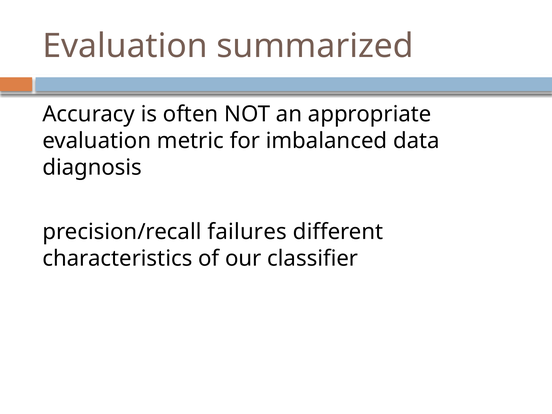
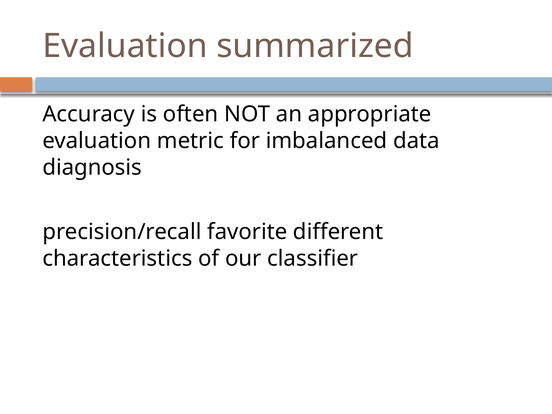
failures: failures -> favorite
